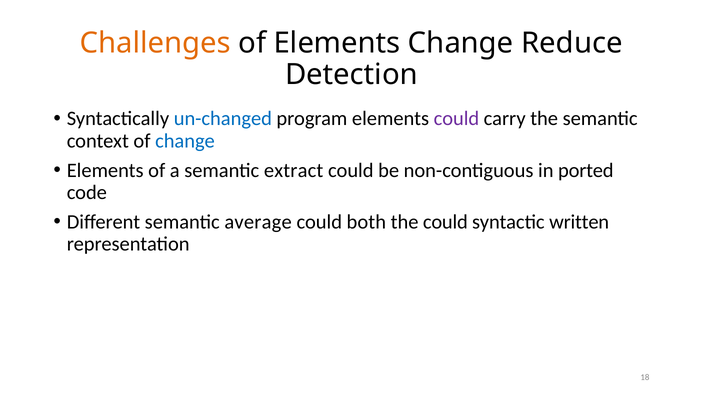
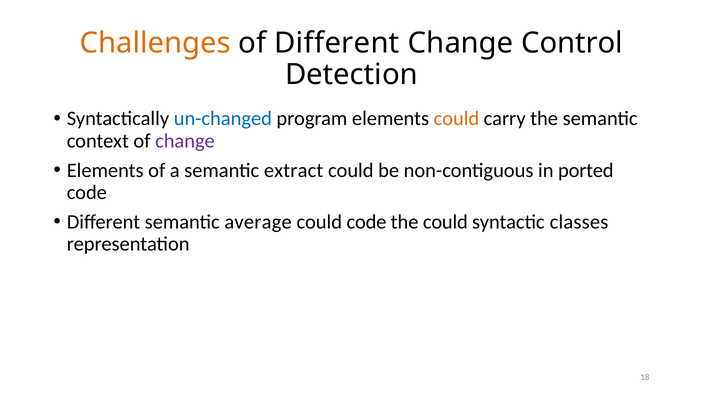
of Elements: Elements -> Different
Reduce: Reduce -> Control
could at (456, 119) colour: purple -> orange
change at (185, 141) colour: blue -> purple
could both: both -> code
written: written -> classes
